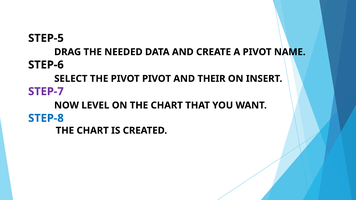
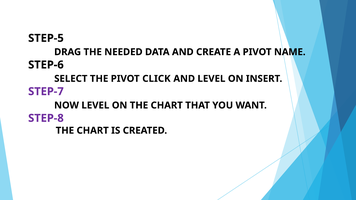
PIVOT PIVOT: PIVOT -> CLICK
AND THEIR: THEIR -> LEVEL
STEP-8 colour: blue -> purple
